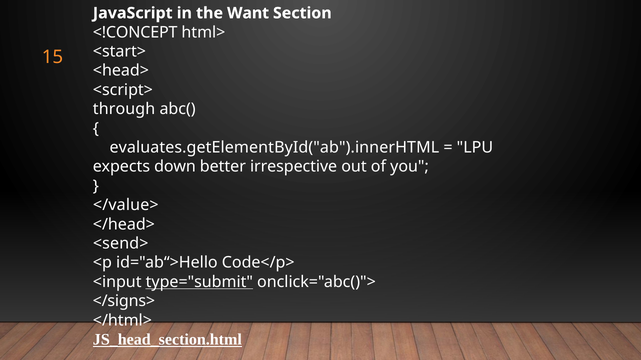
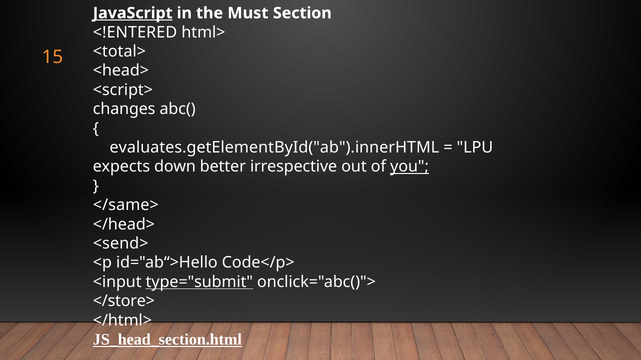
JavaScript underline: none -> present
Want: Want -> Must
<!CONCEPT: <!CONCEPT -> <!ENTERED
<start>: <start> -> <total>
through: through -> changes
you underline: none -> present
</value>: </value> -> </same>
</signs>: </signs> -> </store>
